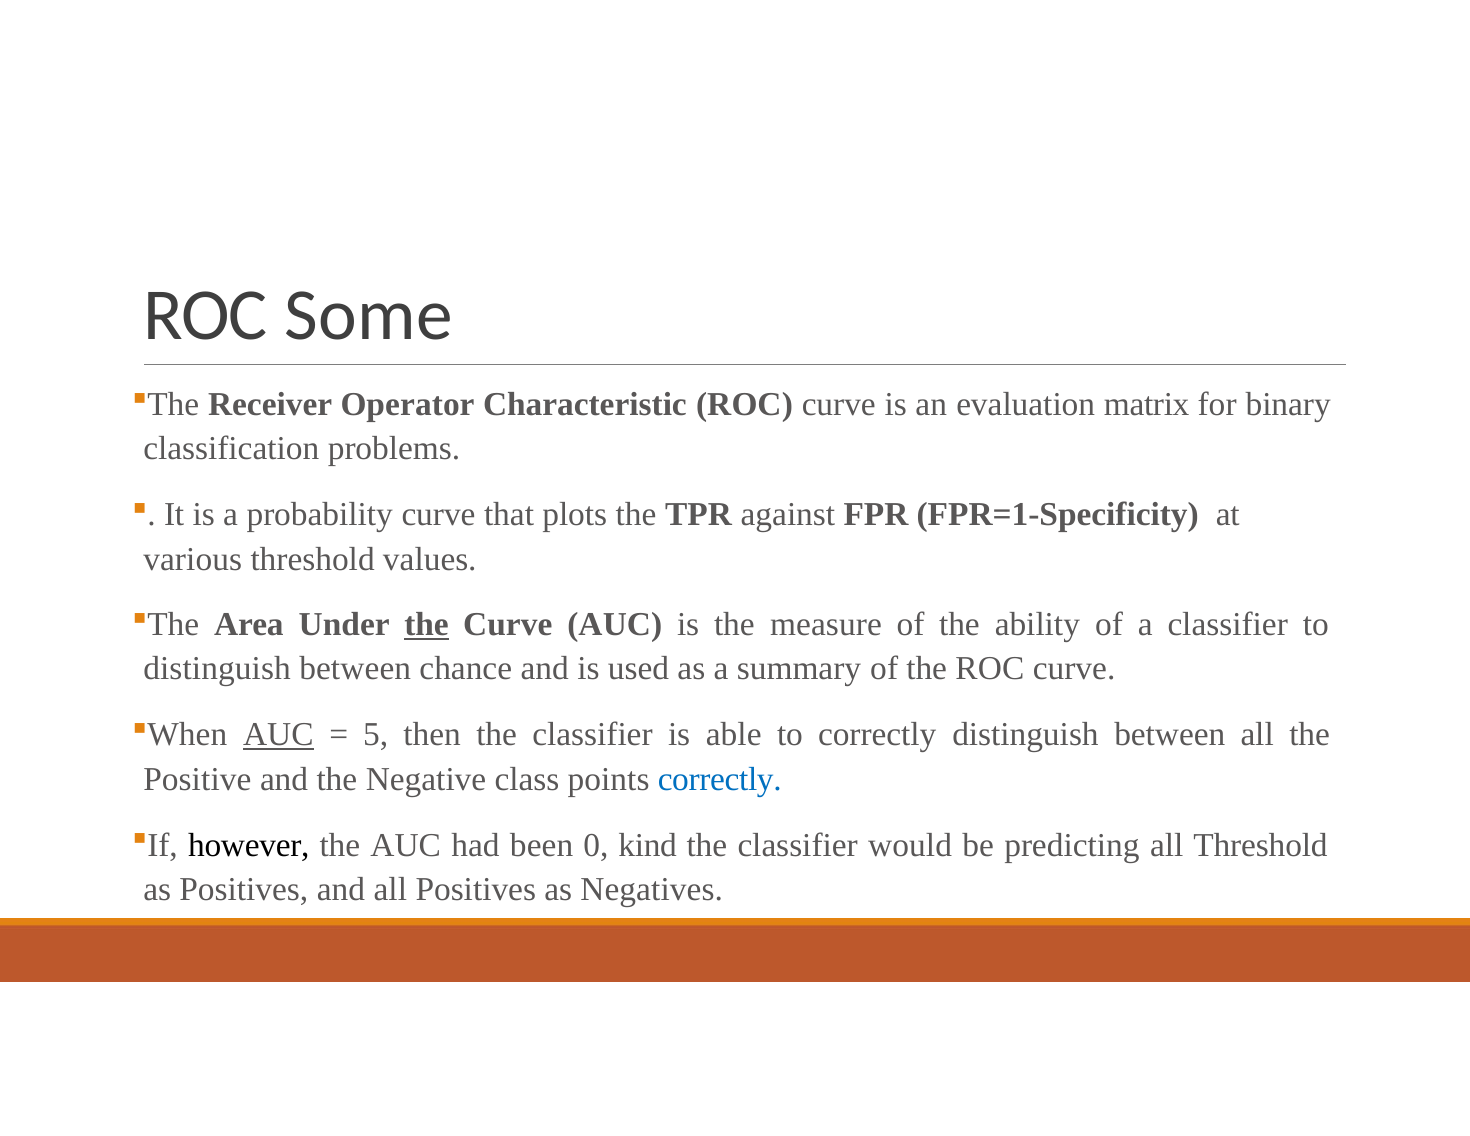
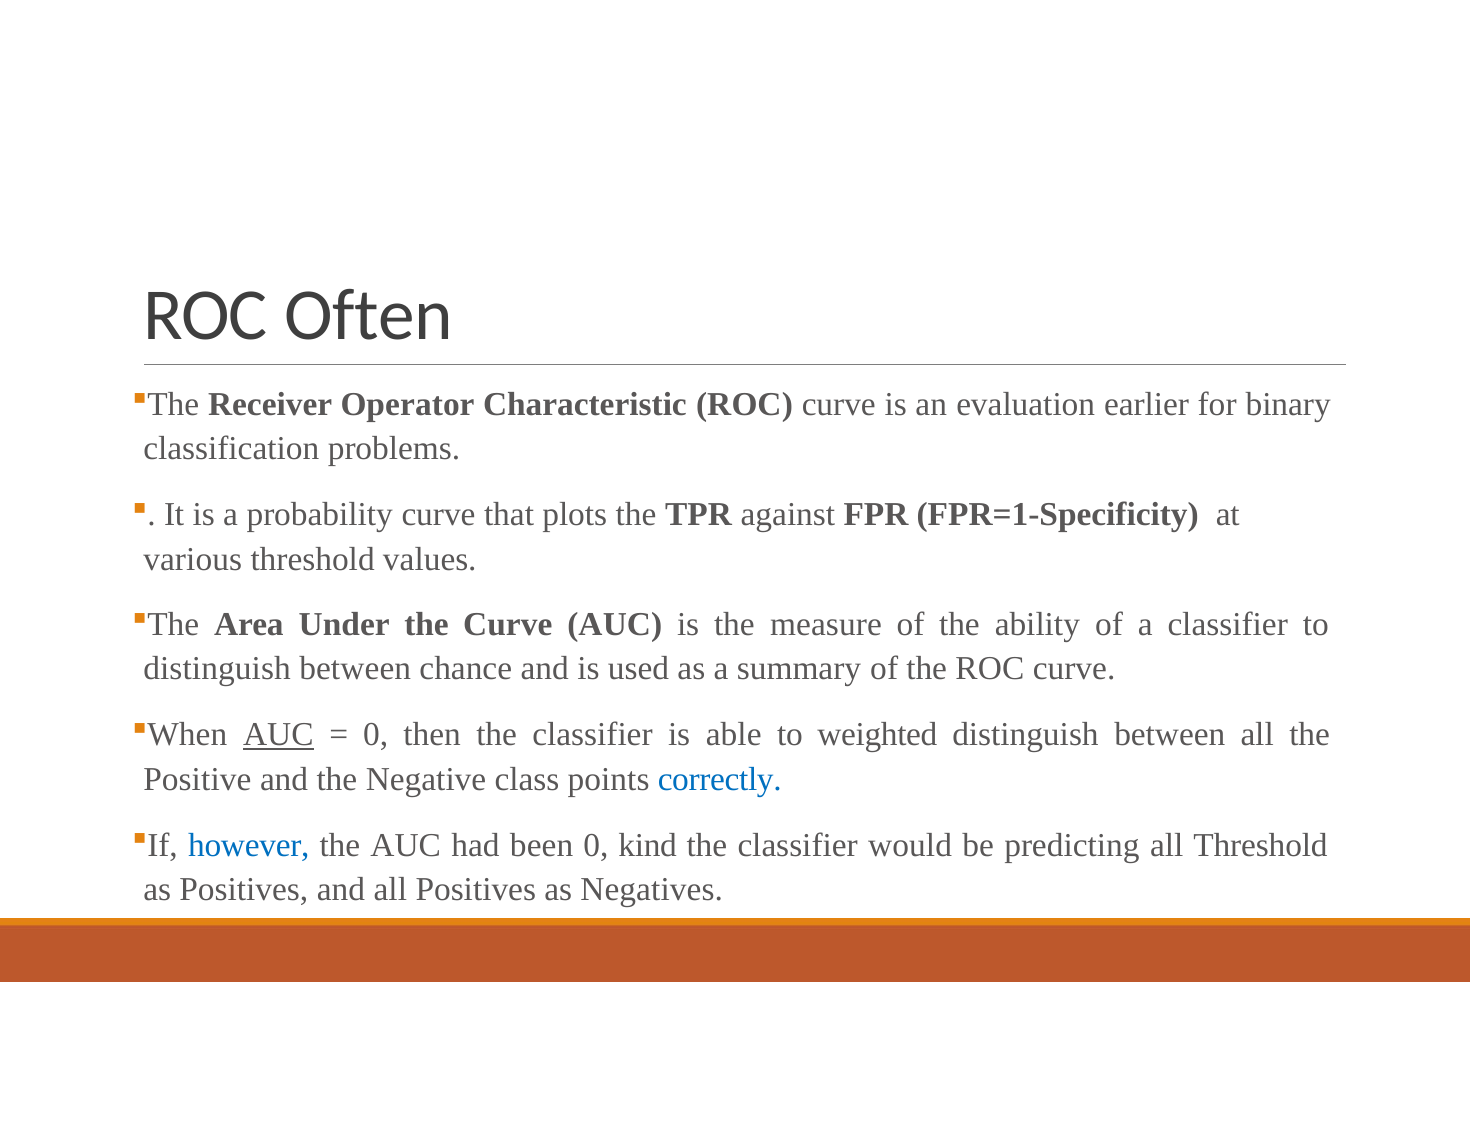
Some: Some -> Often
matrix: matrix -> earlier
the at (427, 625) underline: present -> none
5 at (376, 735): 5 -> 0
to correctly: correctly -> weighted
however colour: black -> blue
